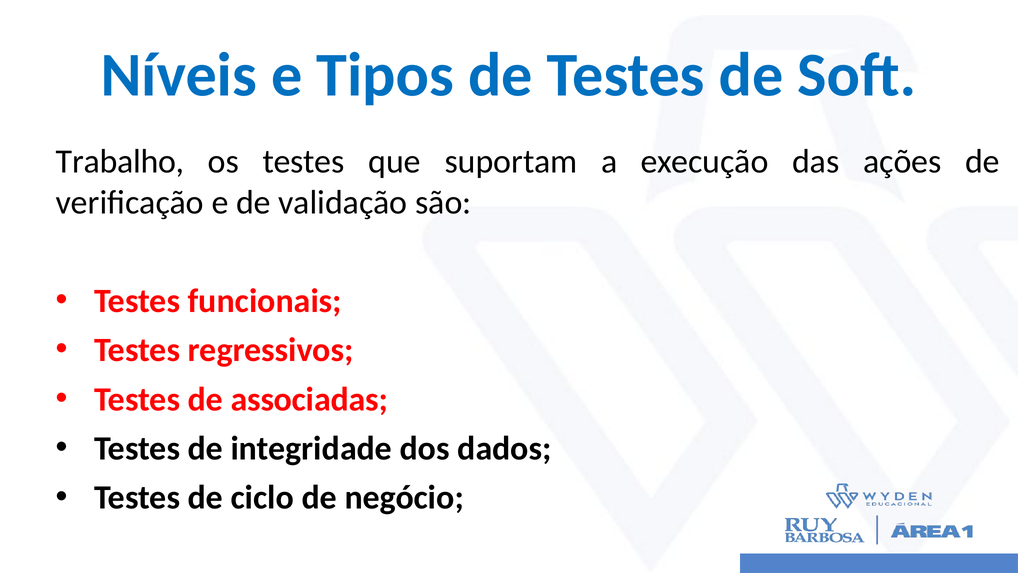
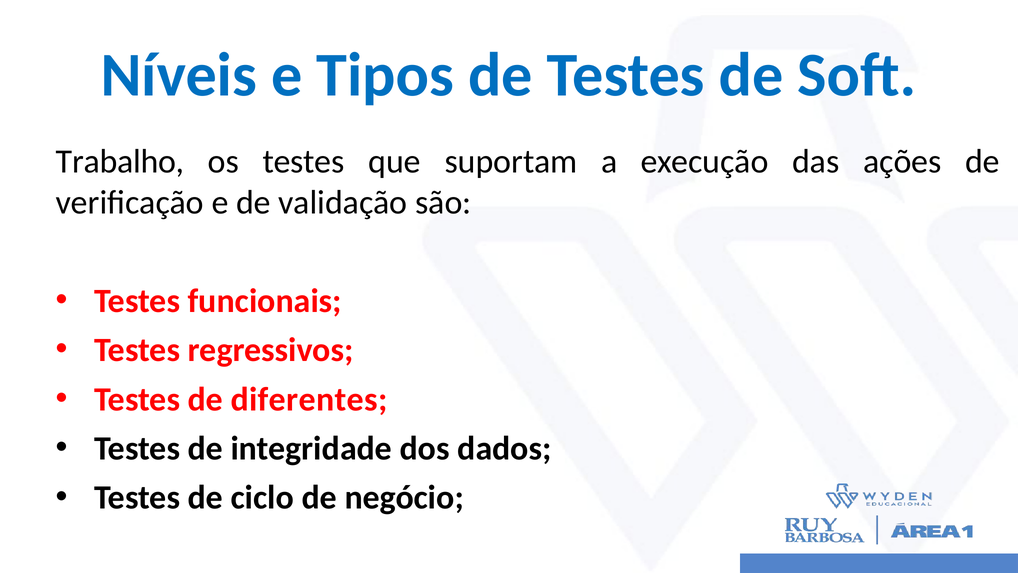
associadas: associadas -> diferentes
